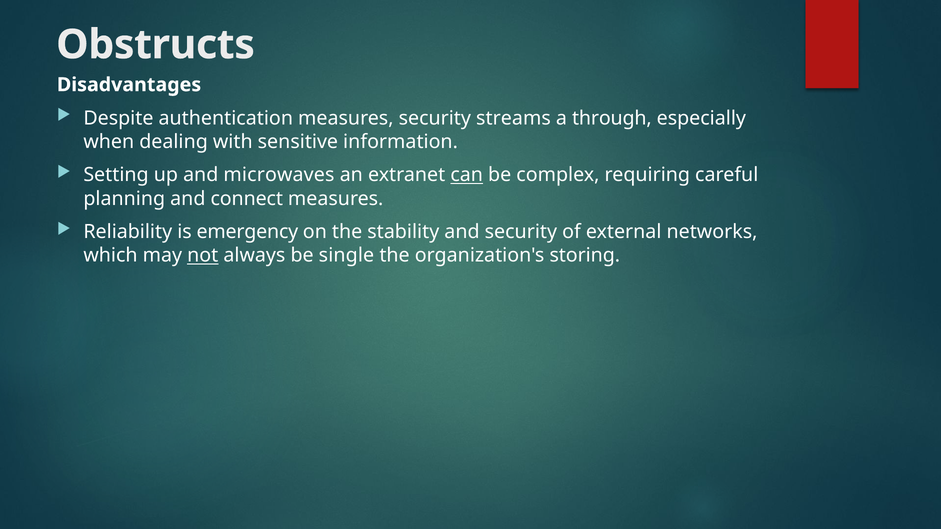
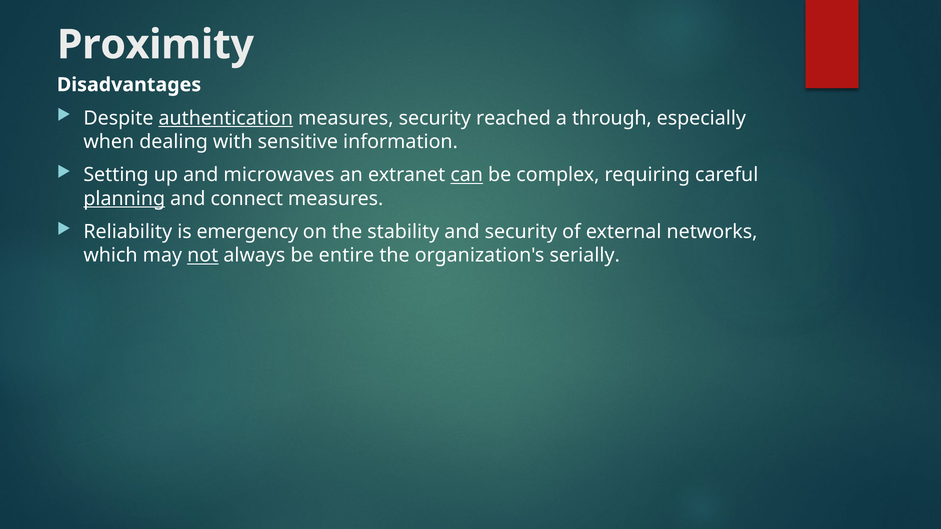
Obstructs: Obstructs -> Proximity
authentication underline: none -> present
streams: streams -> reached
planning underline: none -> present
single: single -> entire
storing: storing -> serially
